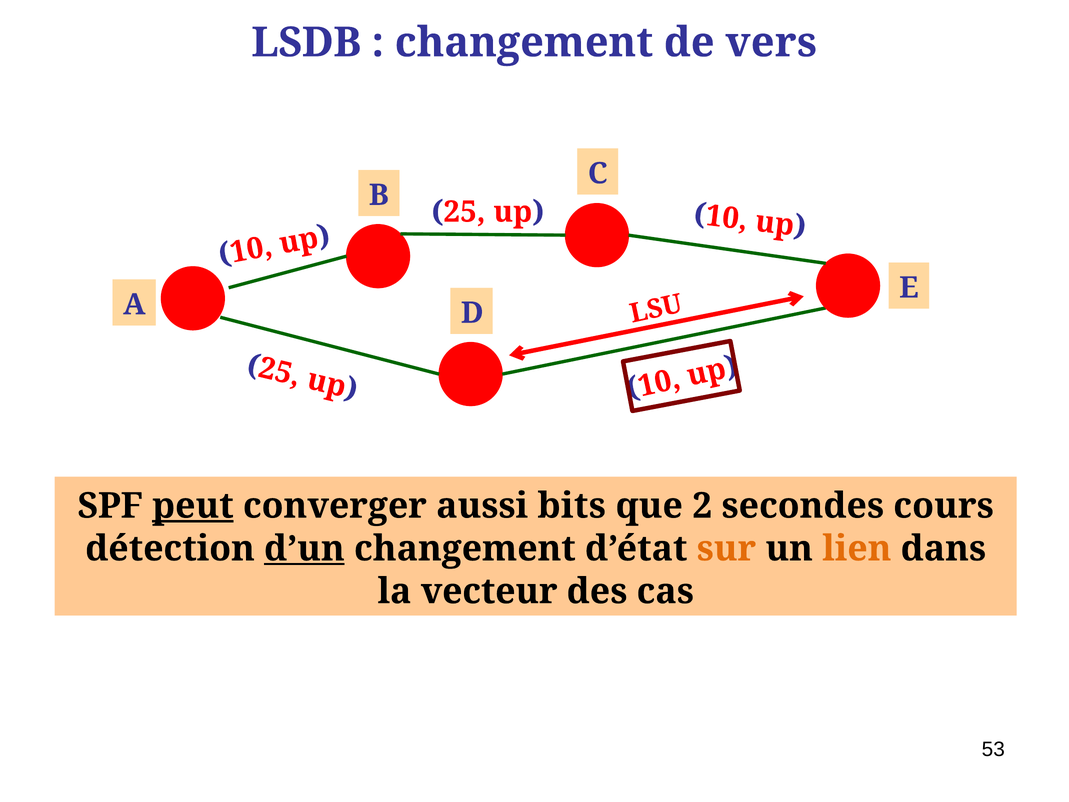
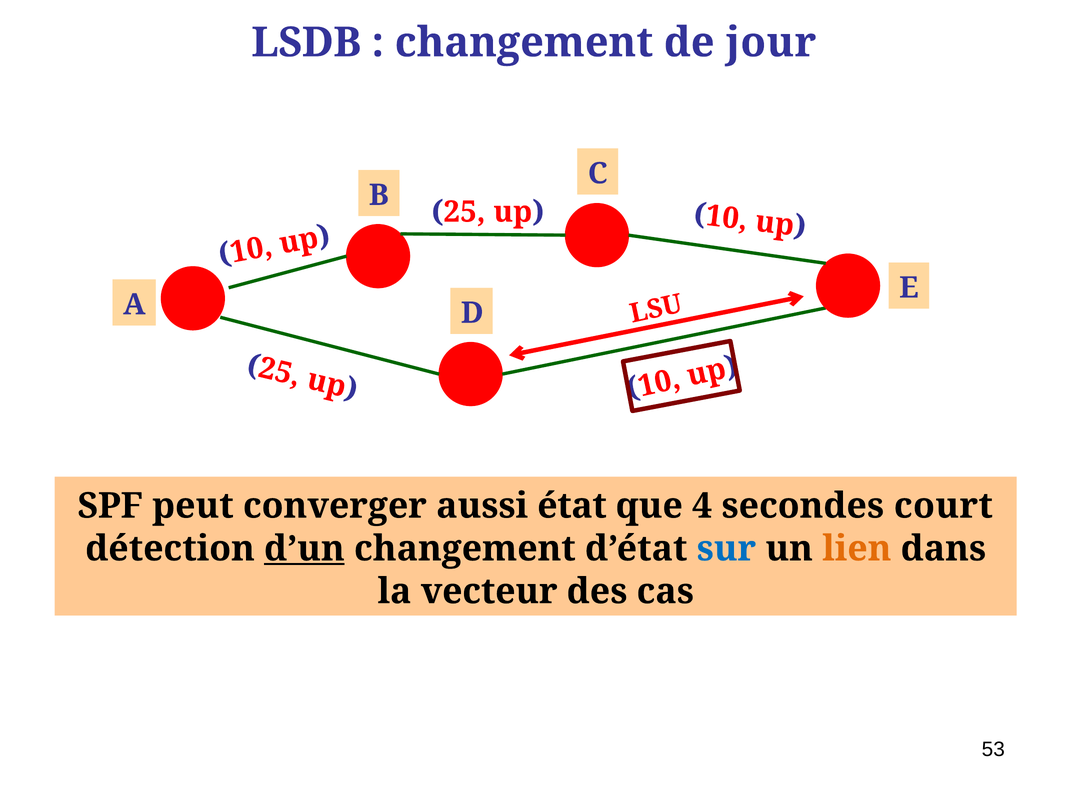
vers: vers -> jour
peut underline: present -> none
bits: bits -> état
que 2: 2 -> 4
cours: cours -> court
sur colour: orange -> blue
